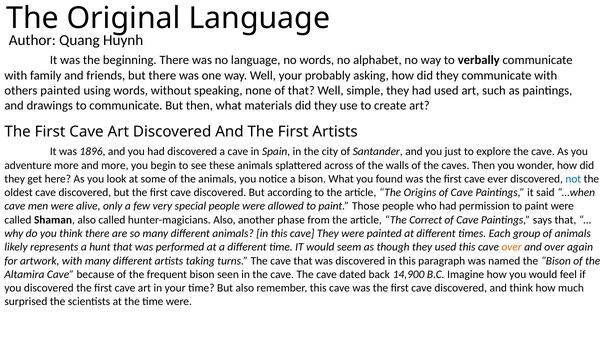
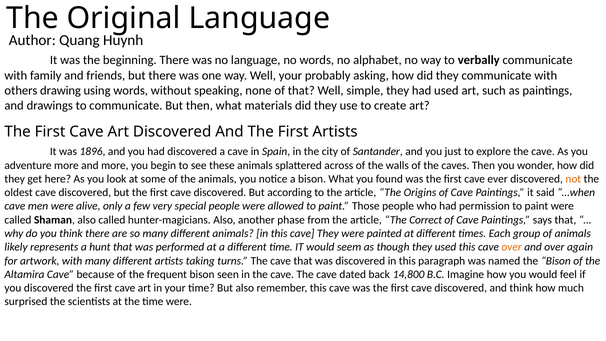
others painted: painted -> drawing
not colour: blue -> orange
14,900: 14,900 -> 14,800
